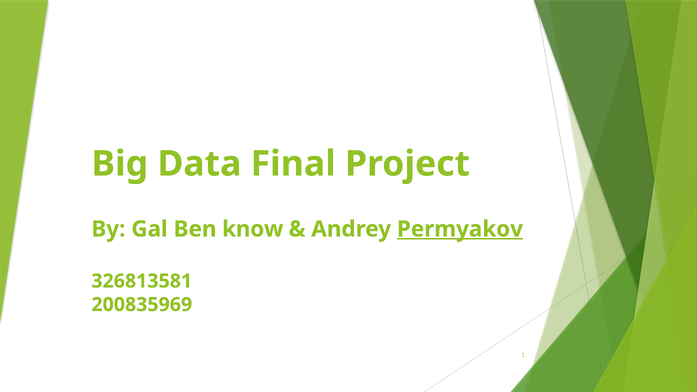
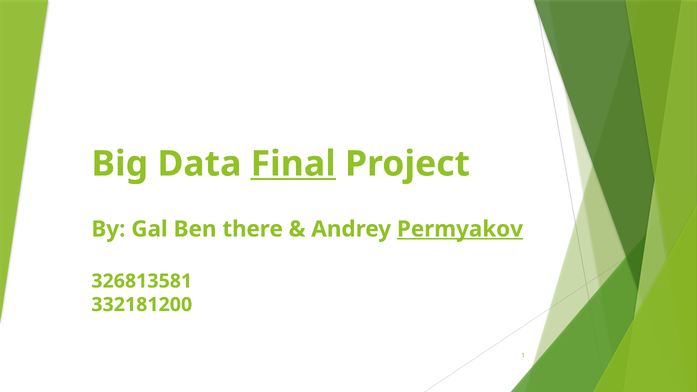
Final underline: none -> present
know: know -> there
200835969: 200835969 -> 332181200
